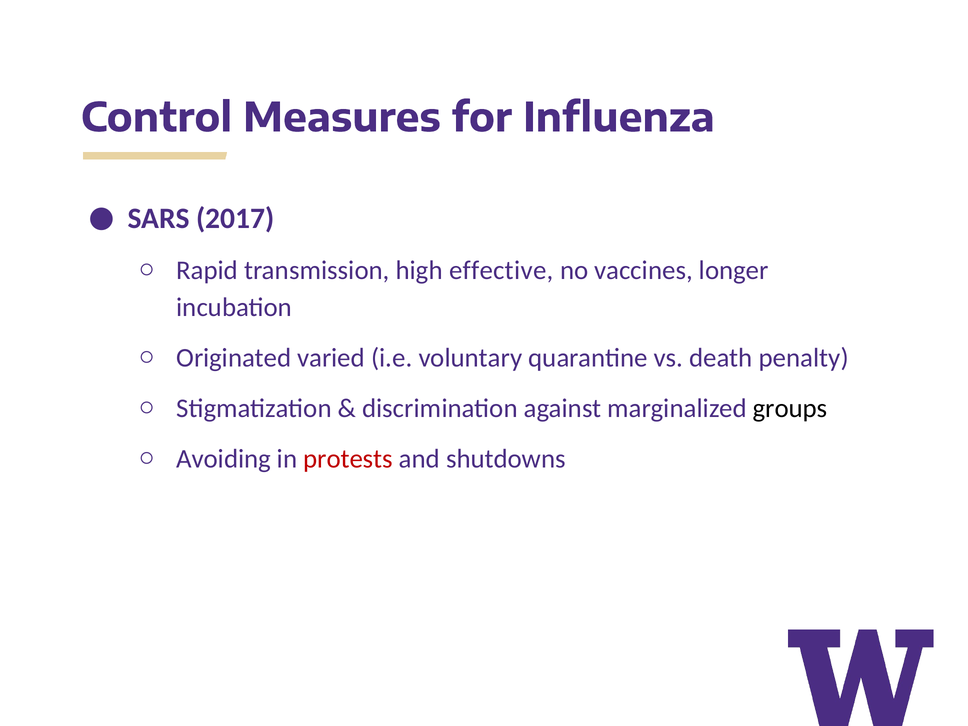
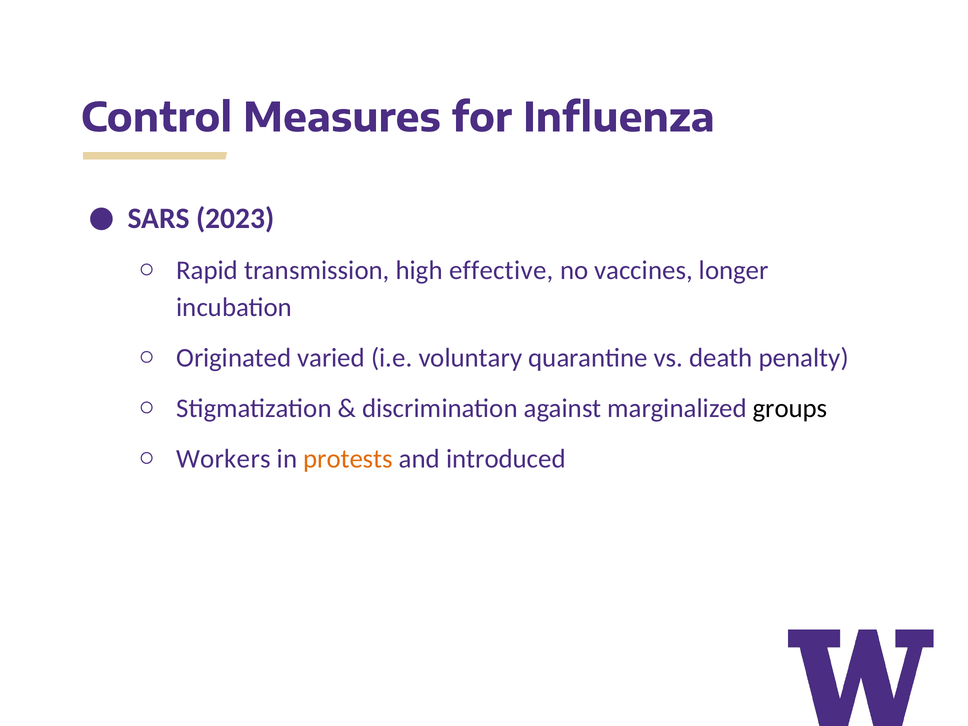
2017: 2017 -> 2023
Avoiding: Avoiding -> Workers
protests colour: red -> orange
shutdowns: shutdowns -> introduced
